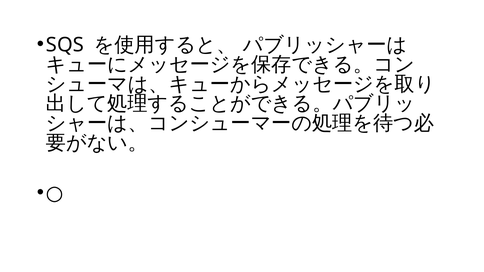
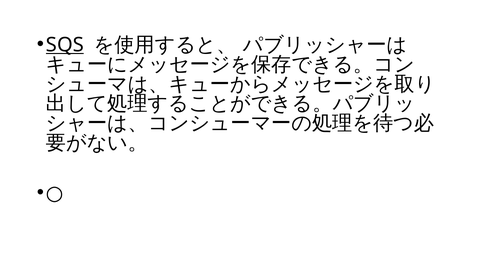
SQS underline: none -> present
